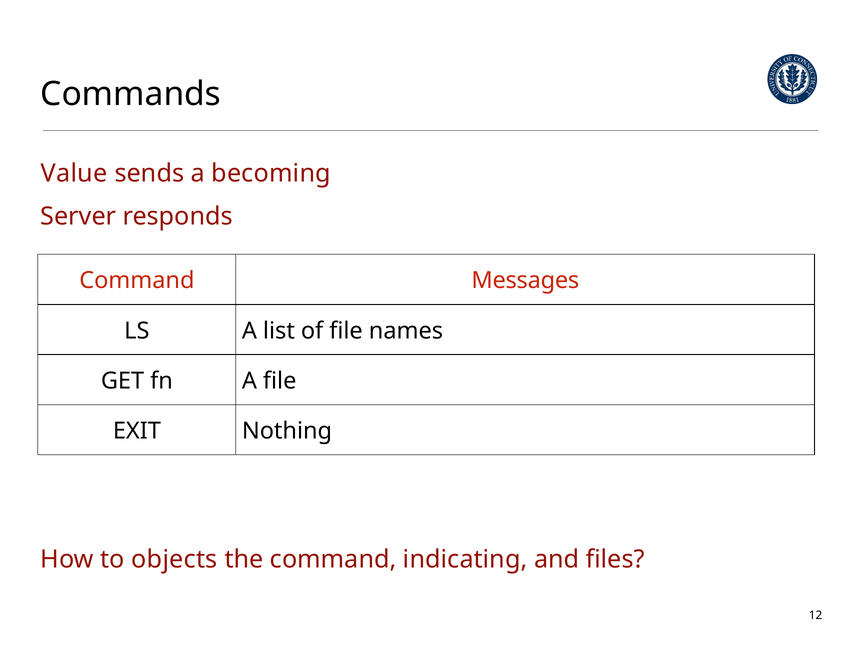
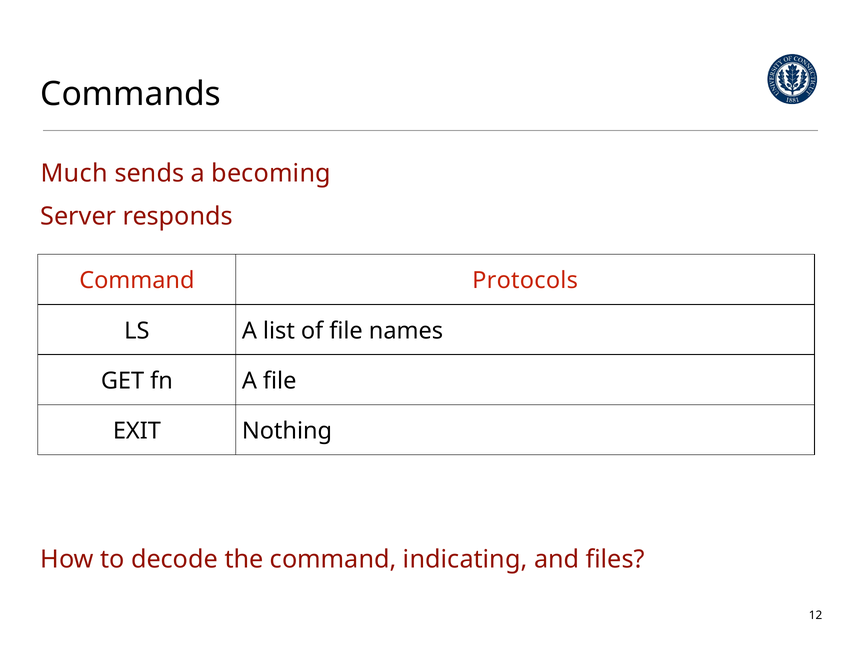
Value: Value -> Much
Messages: Messages -> Protocols
objects: objects -> decode
